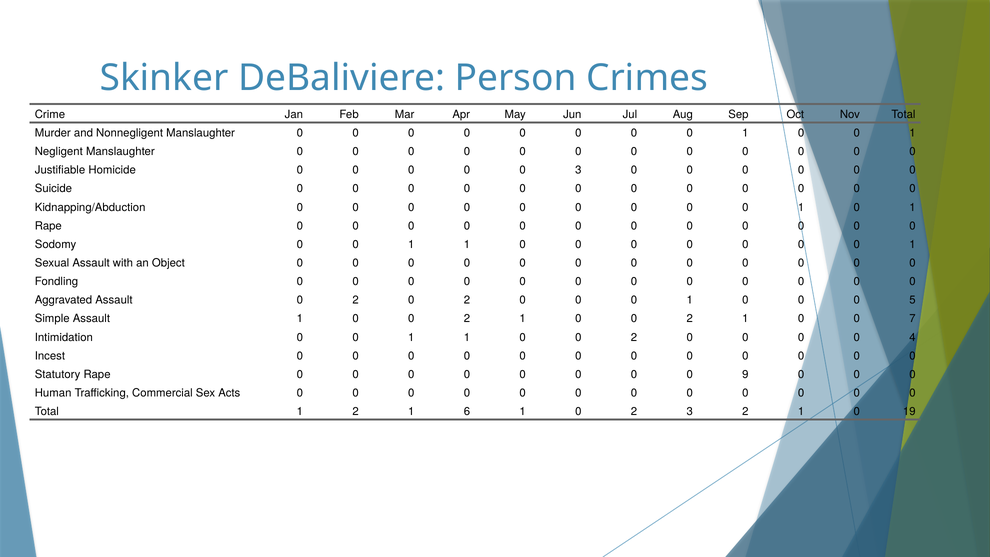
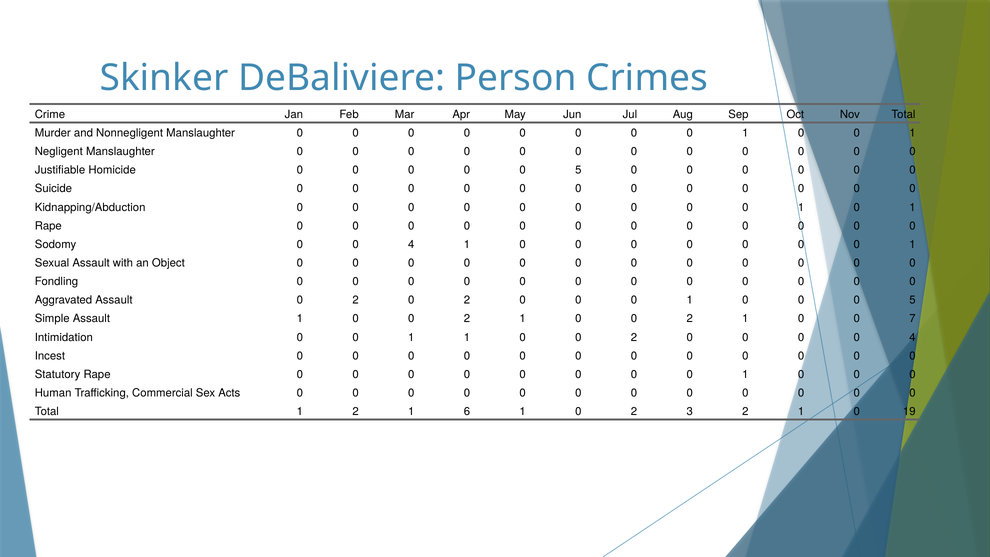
3 at (578, 170): 3 -> 5
Sodomy 0 0 1: 1 -> 4
9 at (745, 374): 9 -> 1
